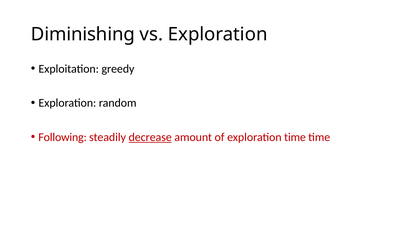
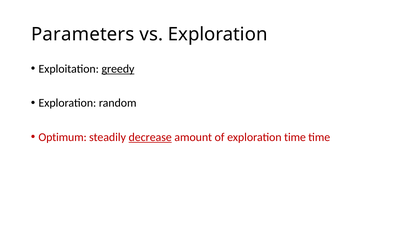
Diminishing: Diminishing -> Parameters
greedy underline: none -> present
Following: Following -> Optimum
